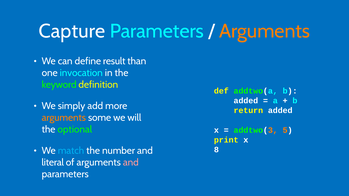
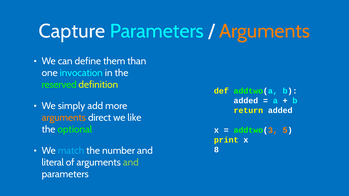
result: result -> them
keyword: keyword -> reserved
some: some -> direct
will: will -> like
and at (131, 163) colour: pink -> light green
